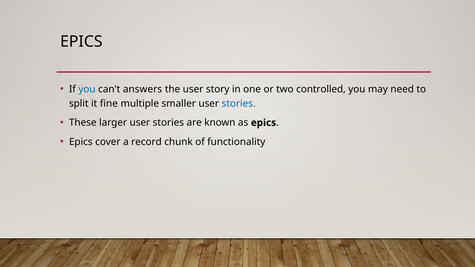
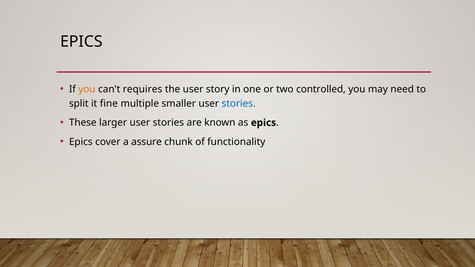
you at (87, 89) colour: blue -> orange
answers: answers -> requires
record: record -> assure
